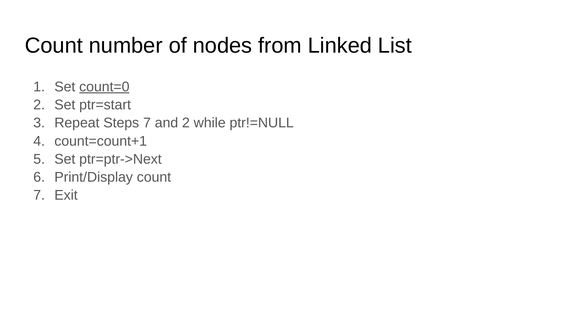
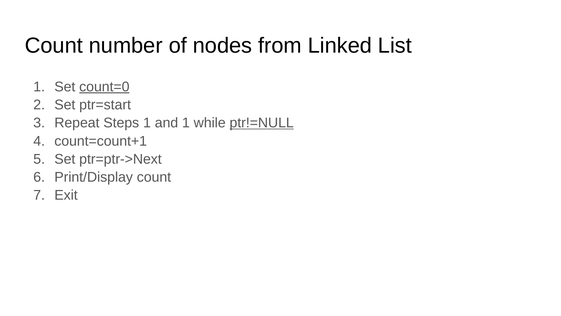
Steps 7: 7 -> 1
and 2: 2 -> 1
ptr!=NULL underline: none -> present
